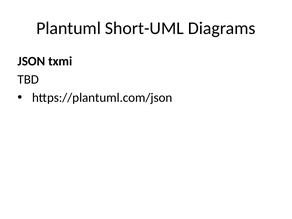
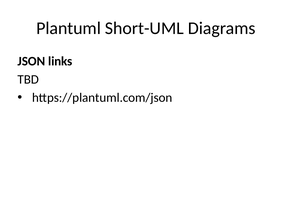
txmi: txmi -> links
